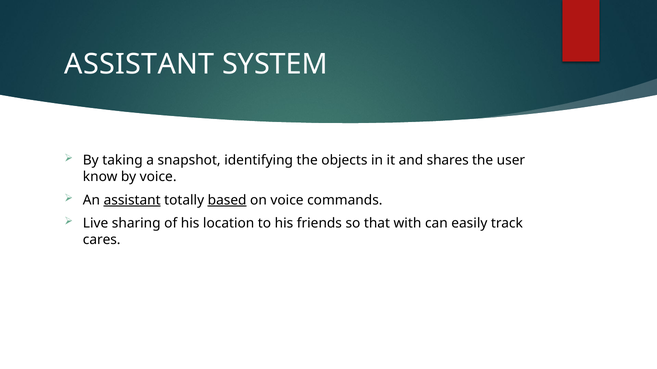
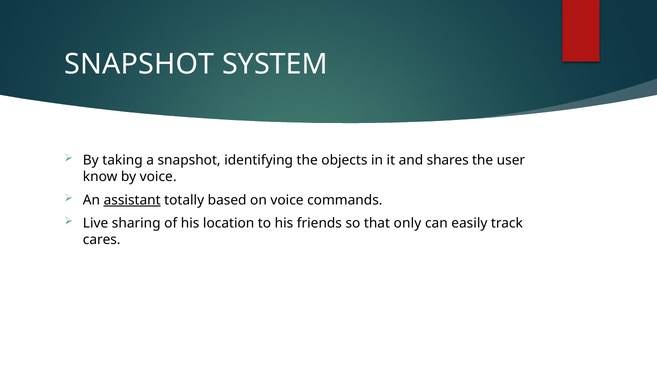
ASSISTANT at (139, 64): ASSISTANT -> SNAPSHOT
based underline: present -> none
with: with -> only
